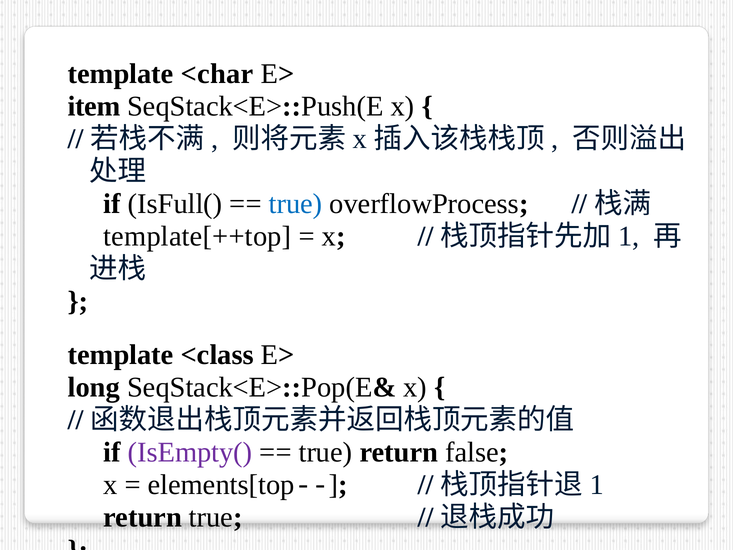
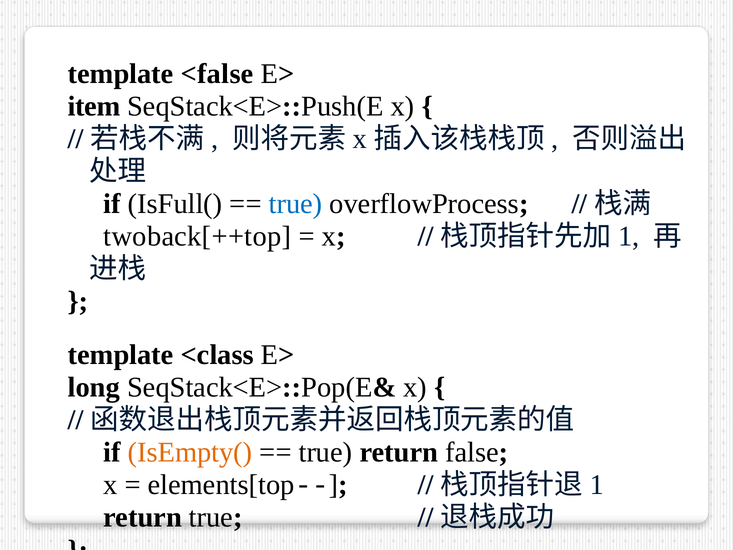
<char: <char -> <false
template[++top: template[++top -> twoback[++top
IsEmpty( colour: purple -> orange
